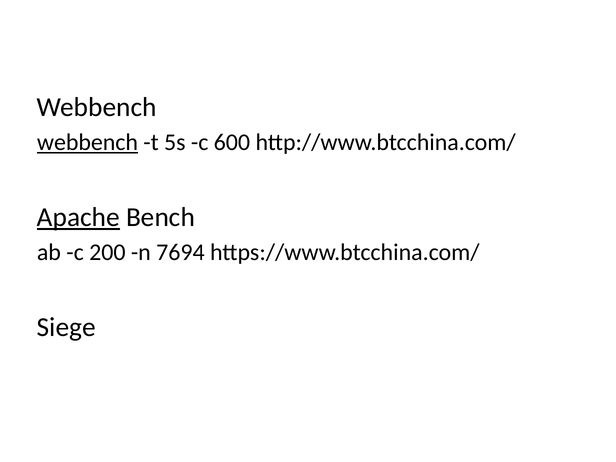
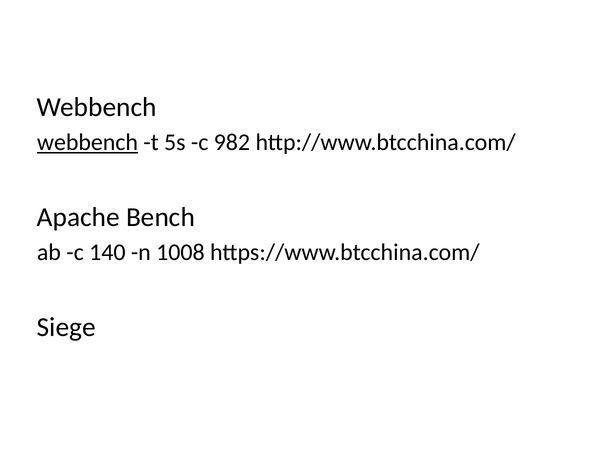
600: 600 -> 982
Apache underline: present -> none
200: 200 -> 140
7694: 7694 -> 1008
